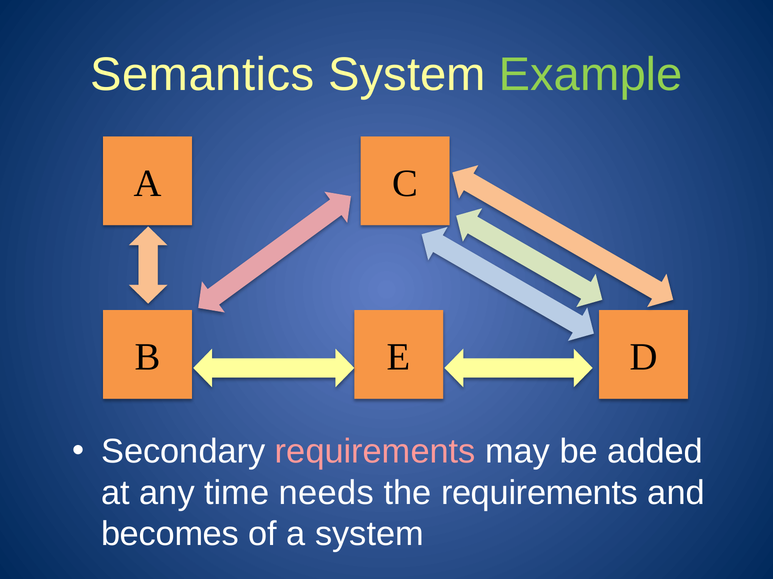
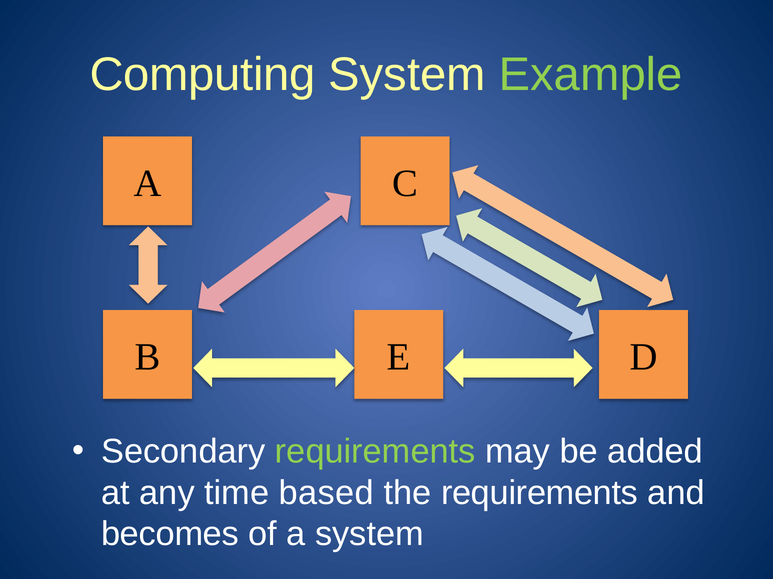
Semantics: Semantics -> Computing
requirements at (375, 452) colour: pink -> light green
needs: needs -> based
